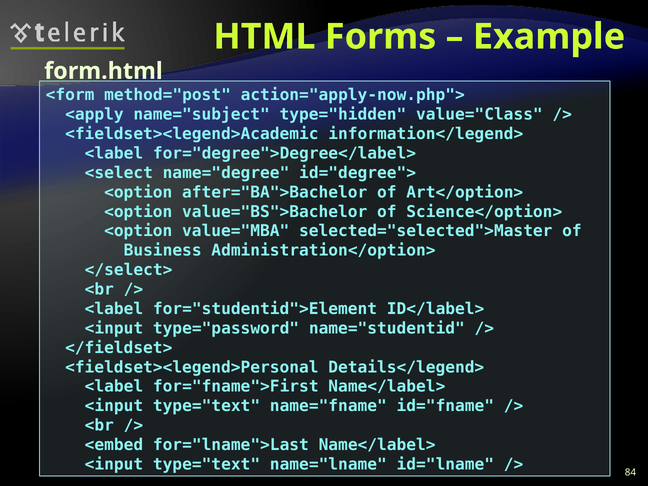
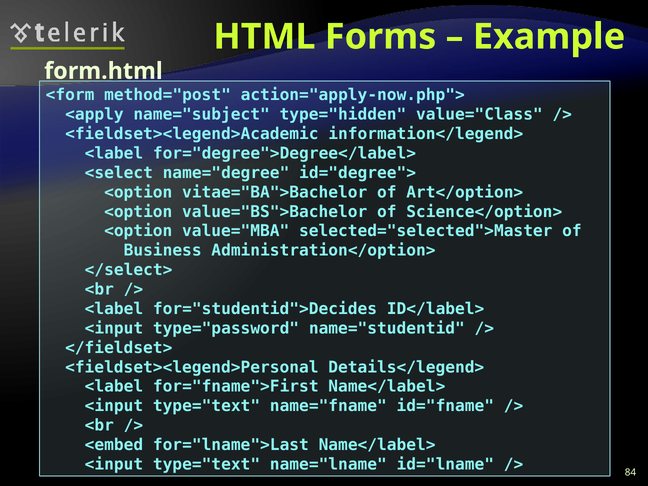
after="BA">Bachelor: after="BA">Bachelor -> vitae="BA">Bachelor
for="studentid">Element: for="studentid">Element -> for="studentid">Decides
